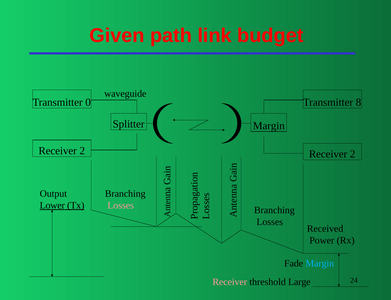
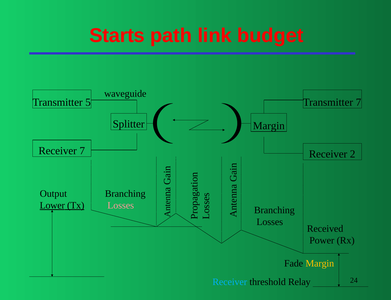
Given: Given -> Starts
0: 0 -> 5
Transmitter 8: 8 -> 7
2 at (82, 151): 2 -> 7
Margin at (320, 263) colour: light blue -> yellow
Receiver at (230, 282) colour: pink -> light blue
Large: Large -> Relay
